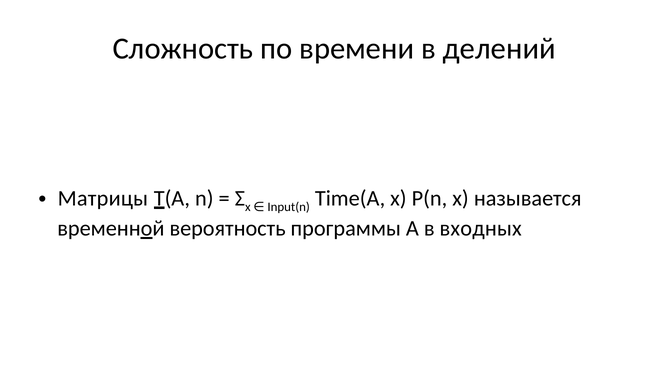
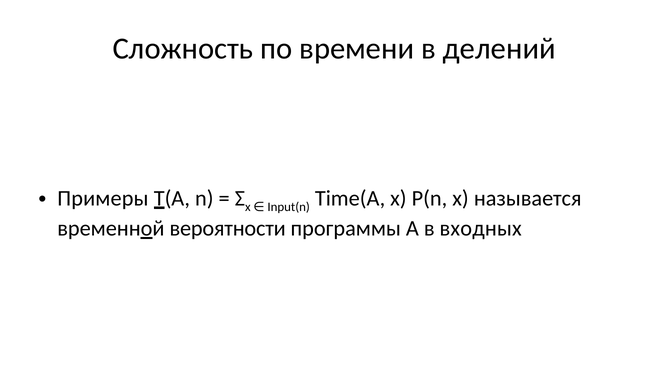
Матрицы: Матрицы -> Примеры
вероятность: вероятность -> вероятности
